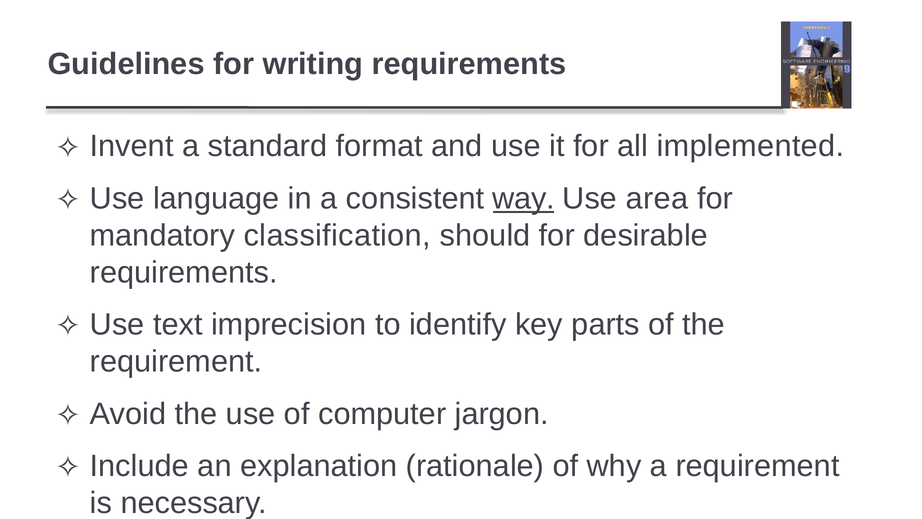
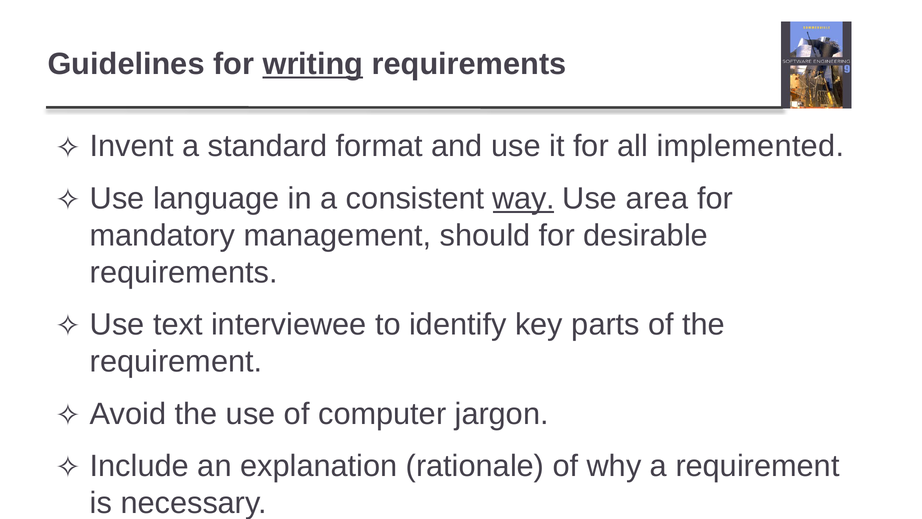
writing underline: none -> present
classification: classification -> management
imprecision: imprecision -> interviewee
